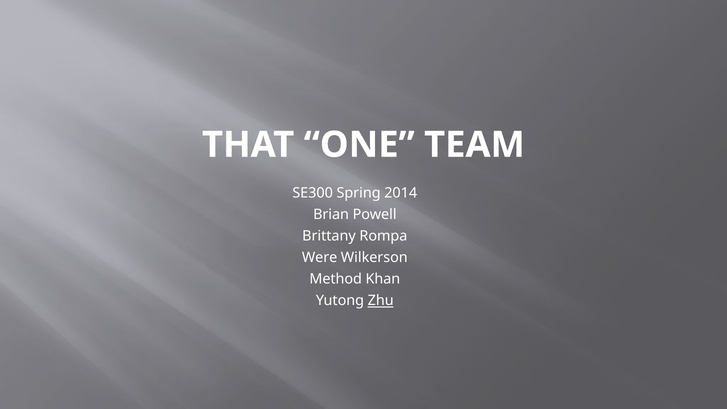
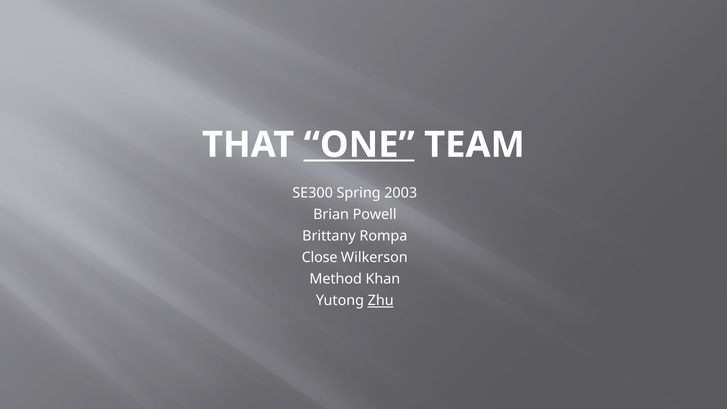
ONE underline: none -> present
2014: 2014 -> 2003
Were: Were -> Close
